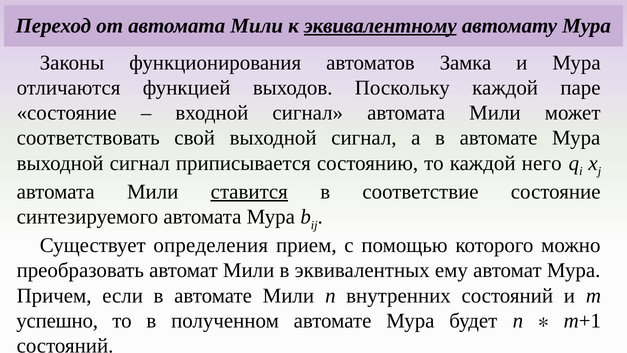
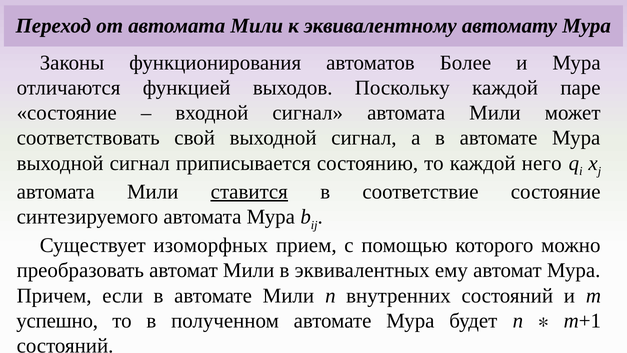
эквивалентному underline: present -> none
Замка: Замка -> Более
определения: определения -> изоморфных
